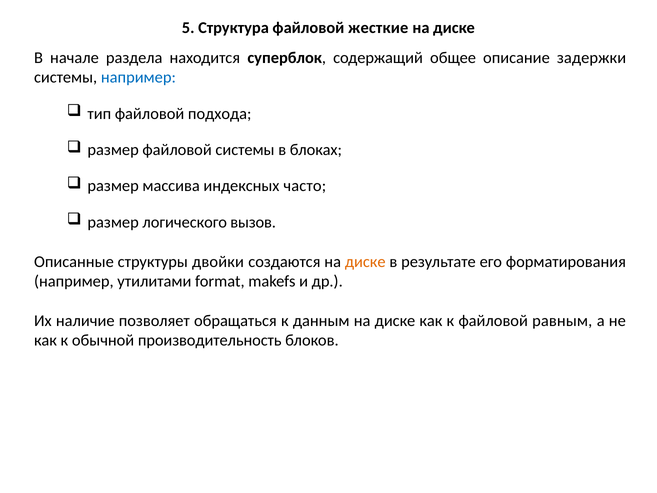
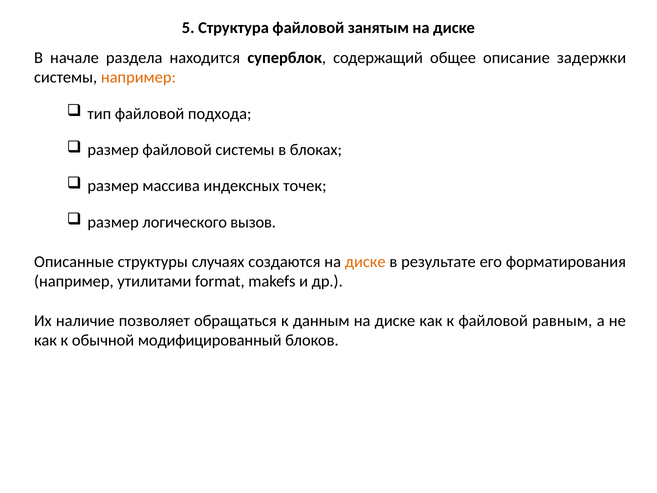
жесткие: жесткие -> занятым
например at (138, 78) colour: blue -> orange
часто: часто -> точек
двойки: двойки -> случаях
производительность: производительность -> модифицированный
